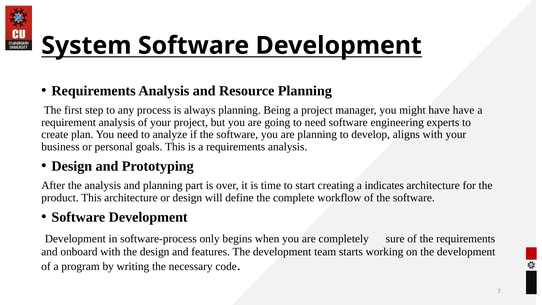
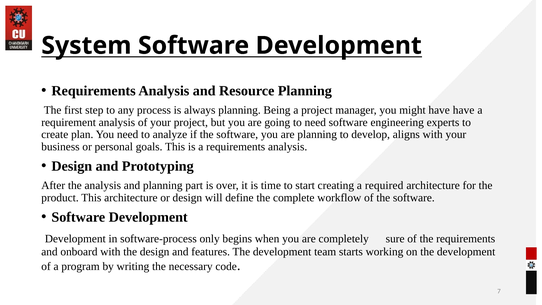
indicates: indicates -> required
